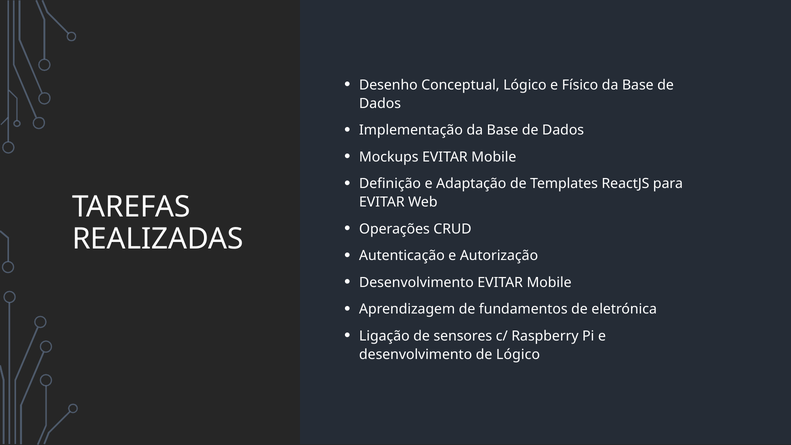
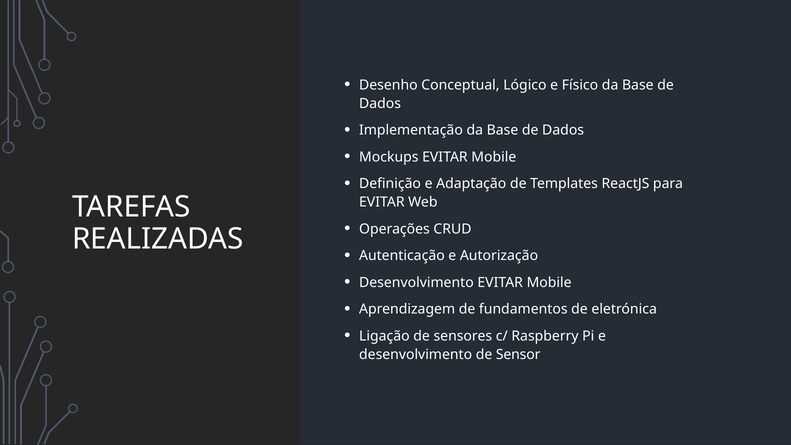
de Lógico: Lógico -> Sensor
